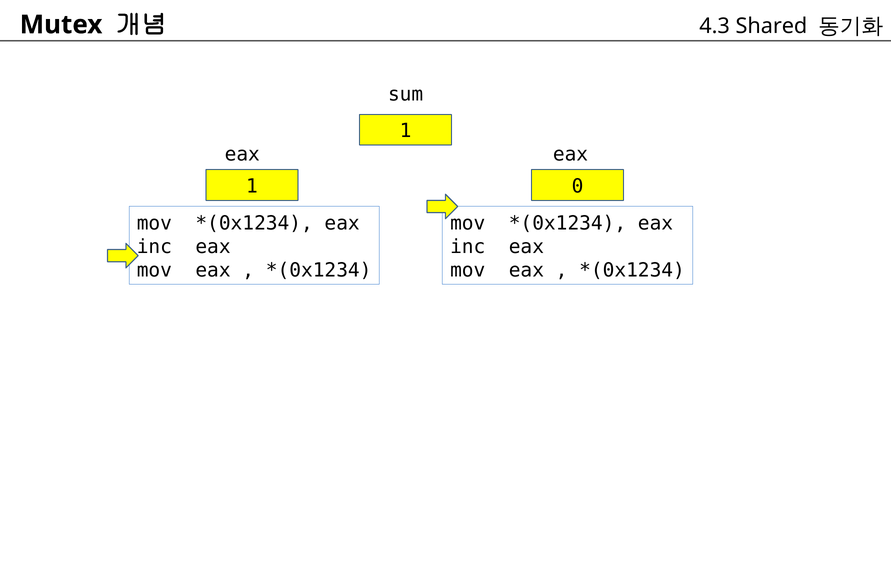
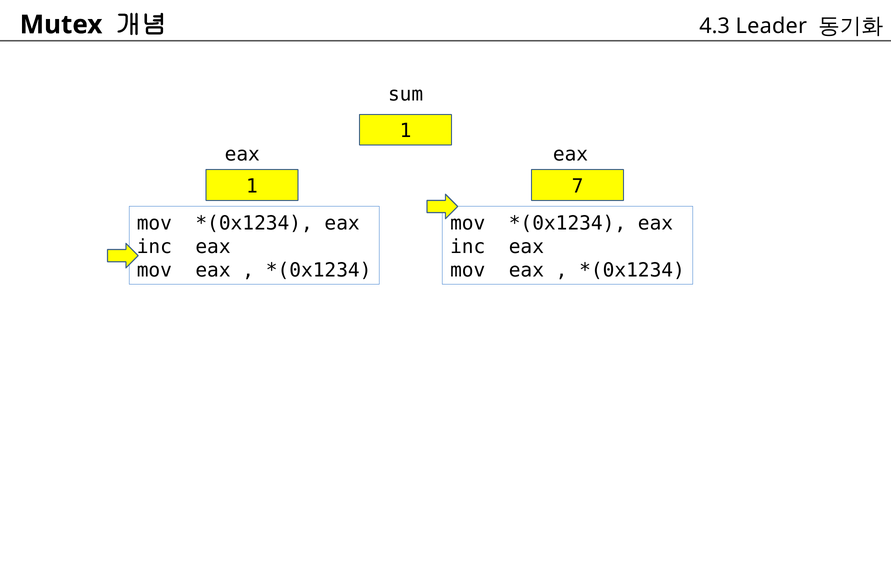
Shared: Shared -> Leader
0: 0 -> 7
